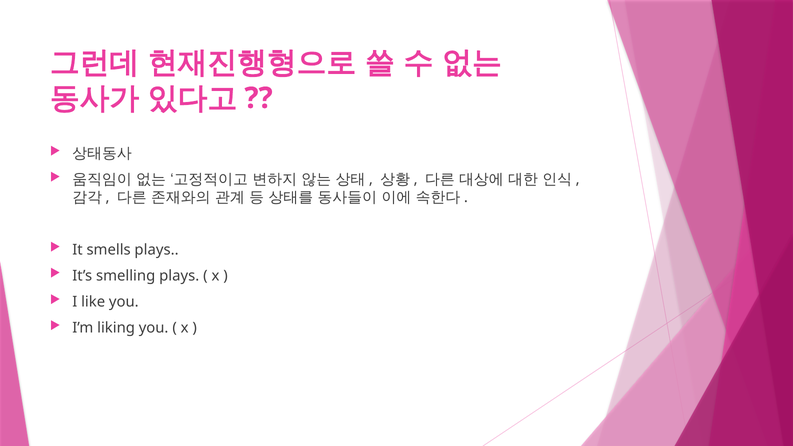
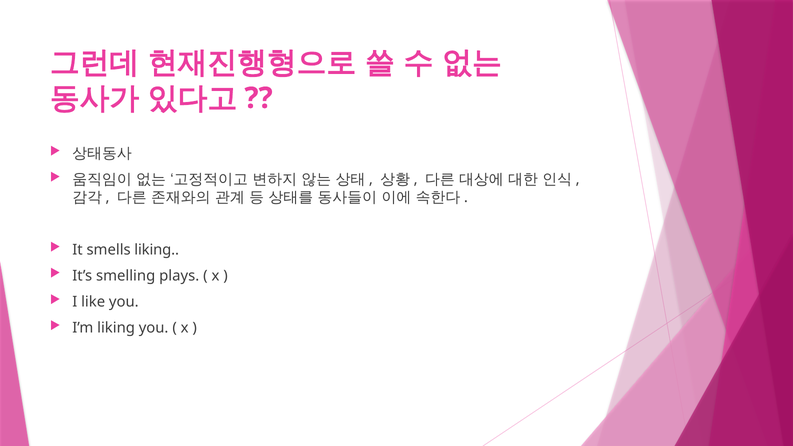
smells plays: plays -> liking
